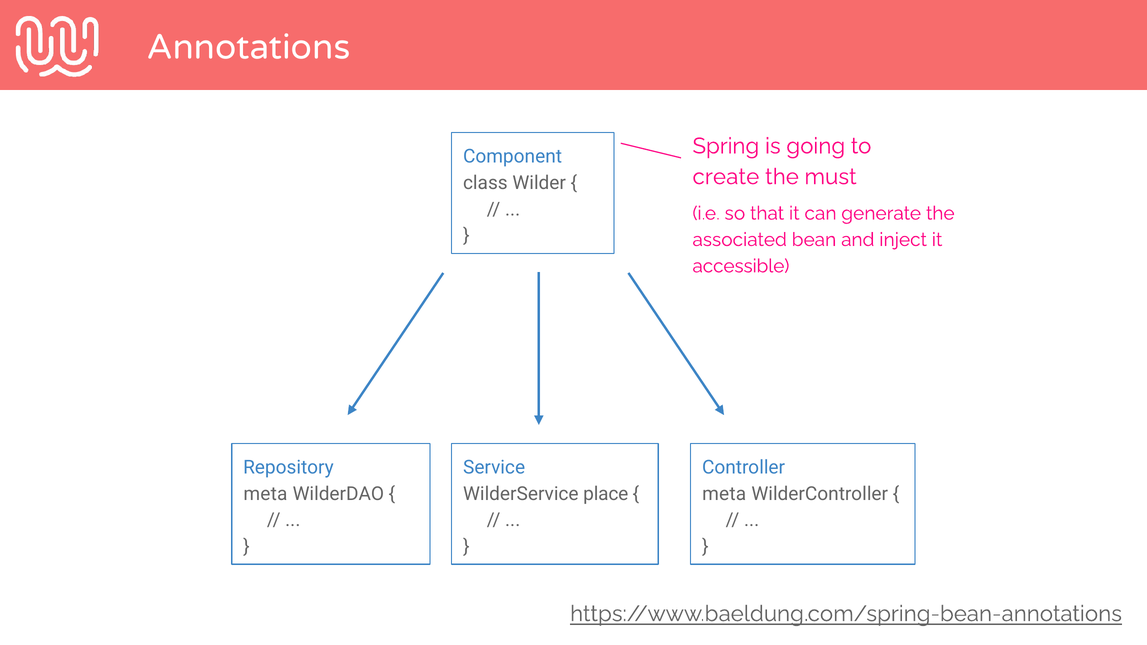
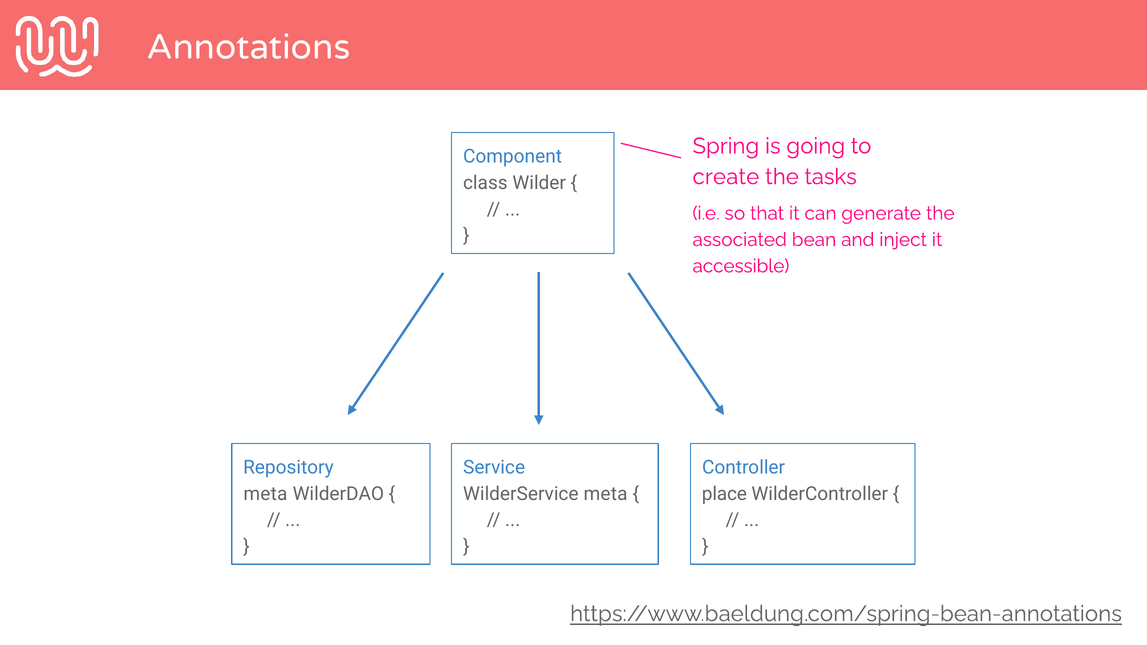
must: must -> tasks
WilderService place: place -> meta
meta at (724, 494): meta -> place
